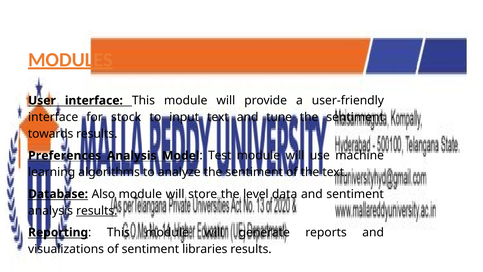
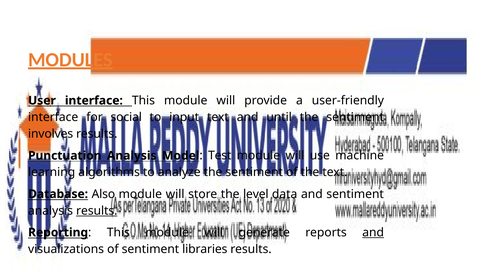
stock: stock -> social
tune: tune -> until
towards: towards -> involves
Preferences: Preferences -> Punctuation
and at (373, 232) underline: none -> present
